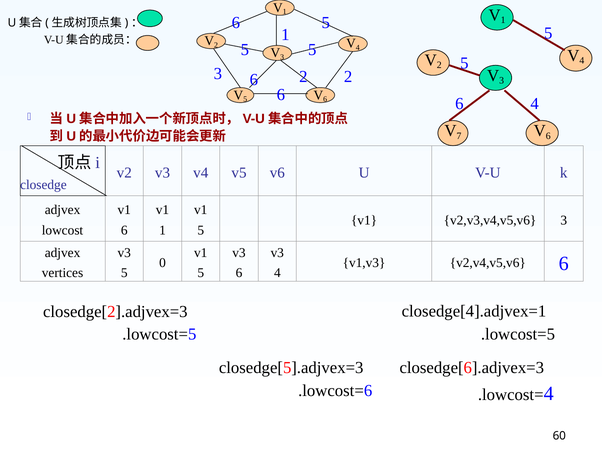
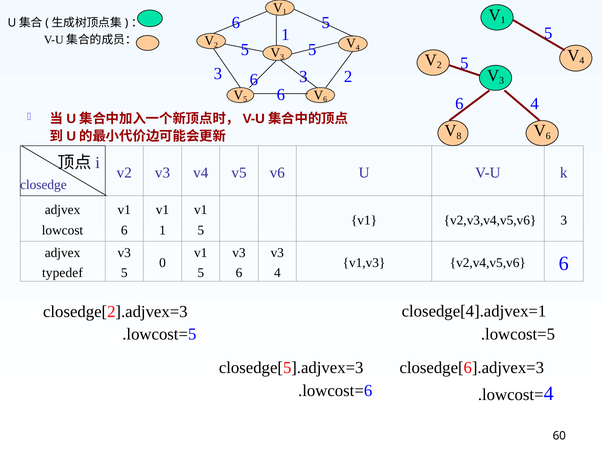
3 2: 2 -> 3
7: 7 -> 8
vertices: vertices -> typedef
